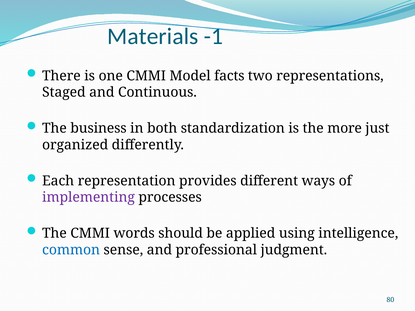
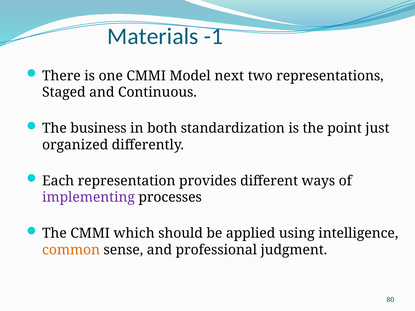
facts: facts -> next
more: more -> point
words: words -> which
common colour: blue -> orange
